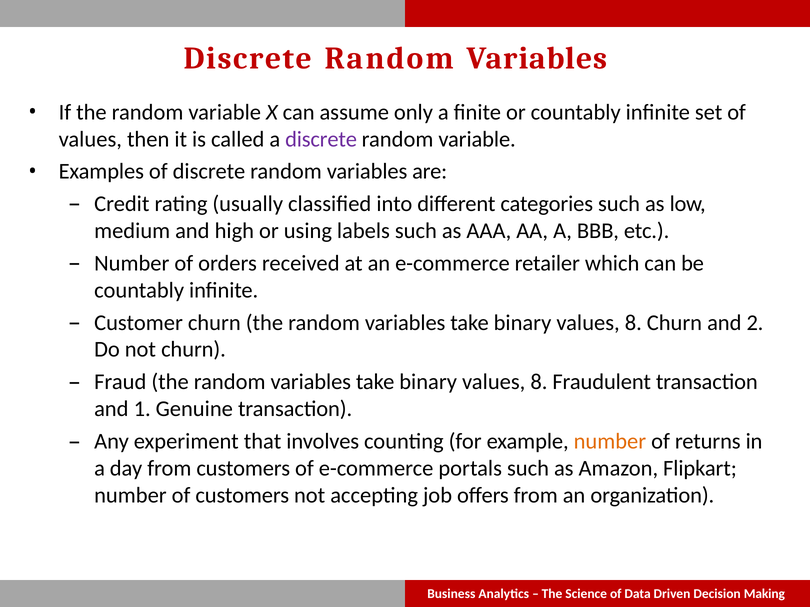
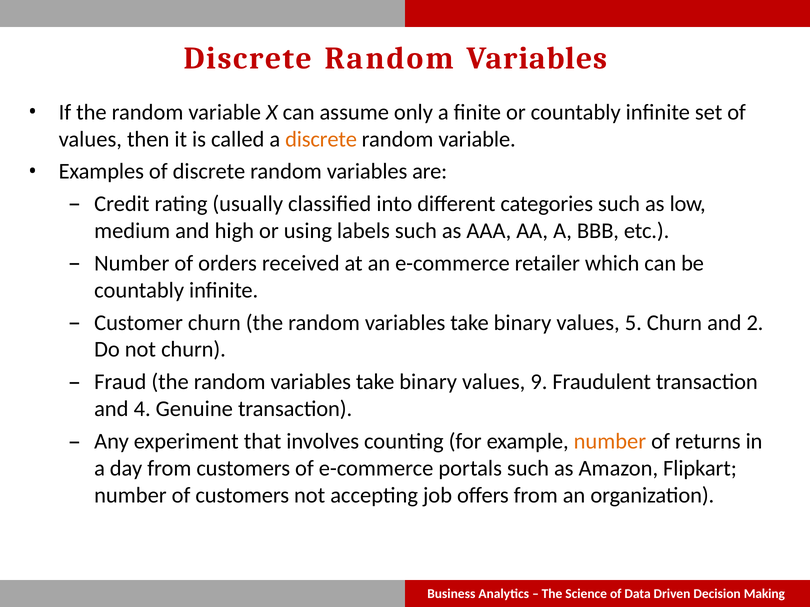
discrete at (321, 139) colour: purple -> orange
8 at (633, 323): 8 -> 5
8 at (539, 382): 8 -> 9
1: 1 -> 4
